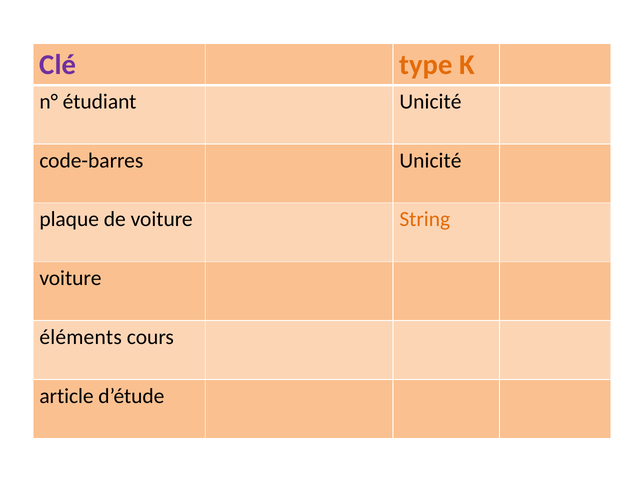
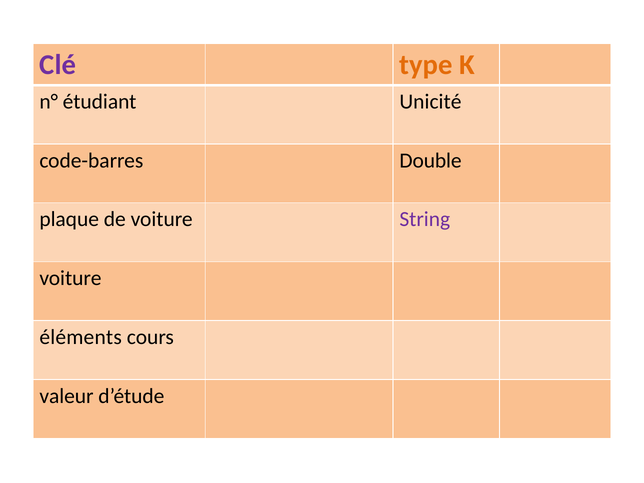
code-barres Unicité: Unicité -> Double
String colour: orange -> purple
article: article -> valeur
